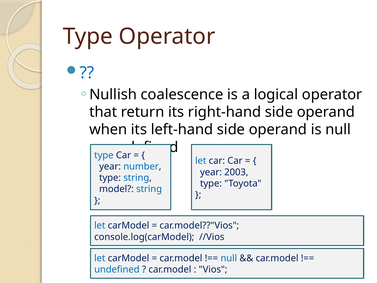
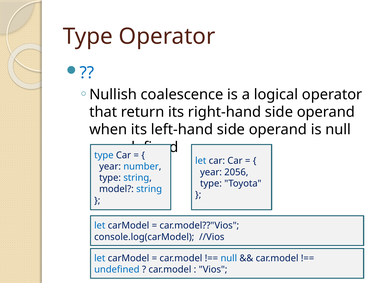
2003: 2003 -> 2056
